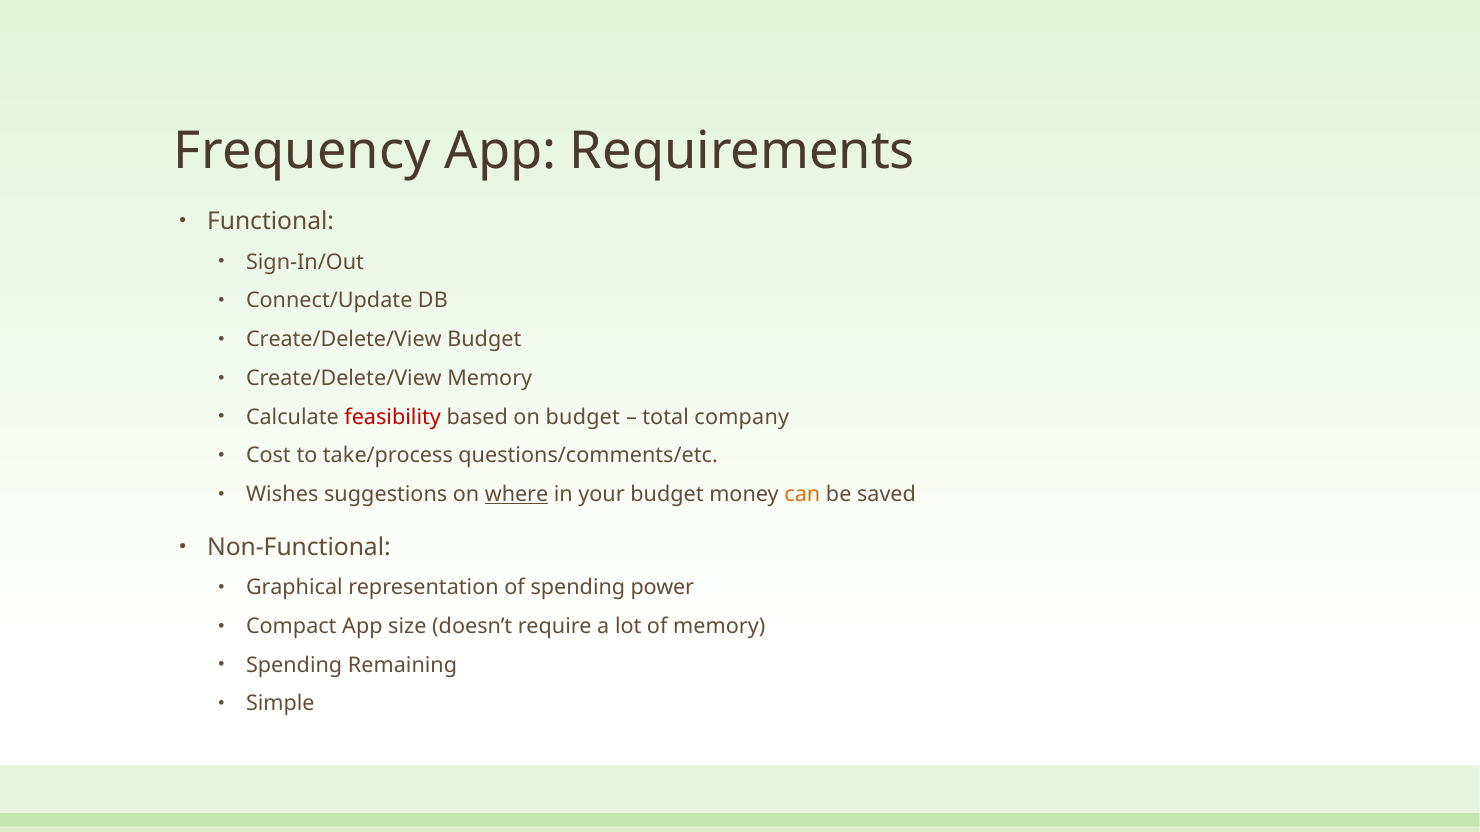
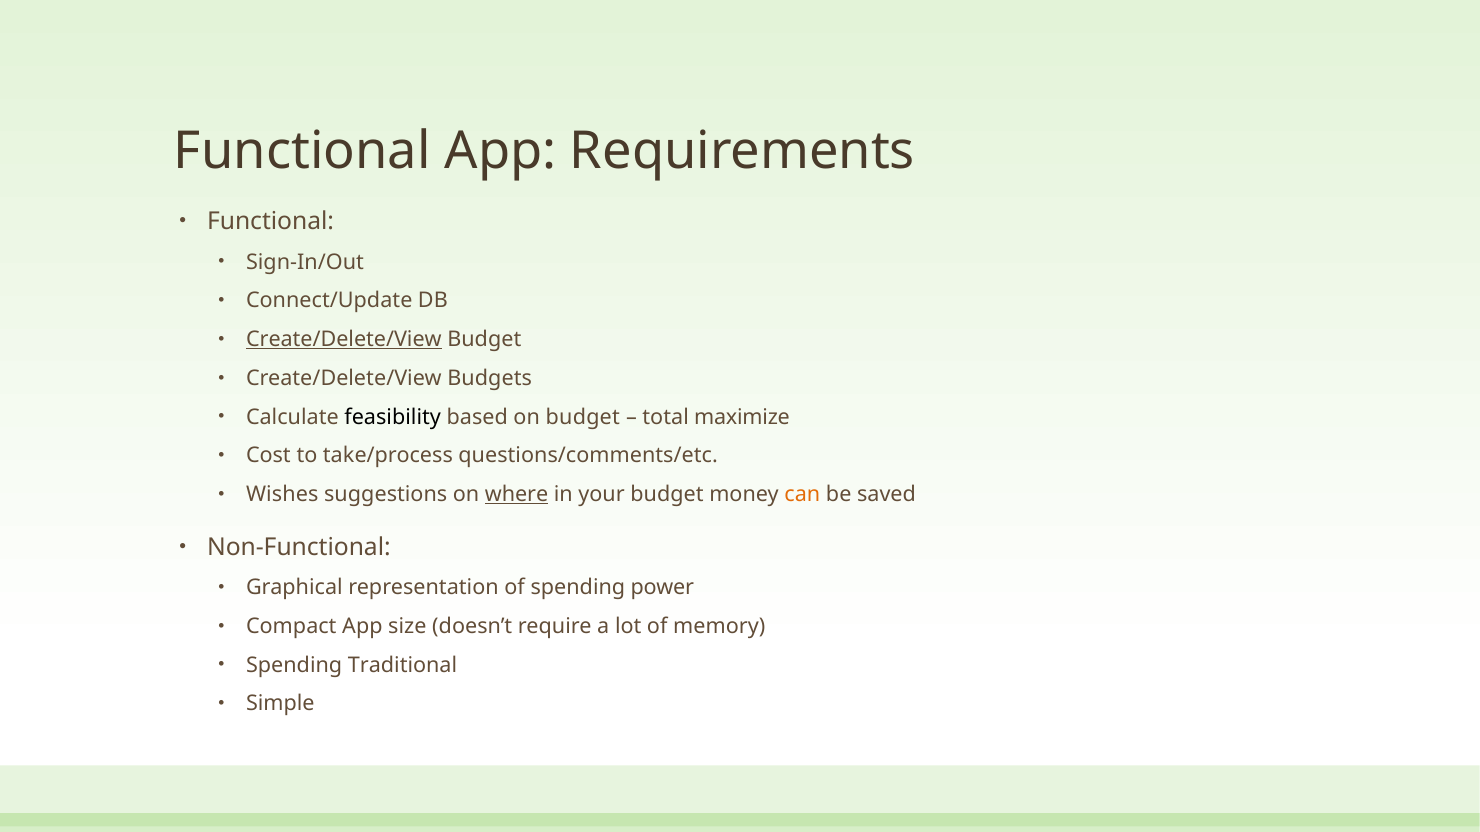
Frequency at (302, 151): Frequency -> Functional
Create/Delete/View at (344, 340) underline: none -> present
Create/Delete/View Memory: Memory -> Budgets
feasibility colour: red -> black
company: company -> maximize
Remaining: Remaining -> Traditional
